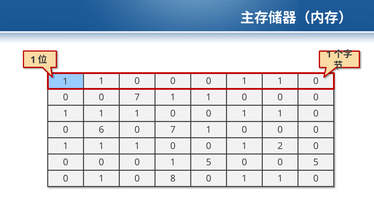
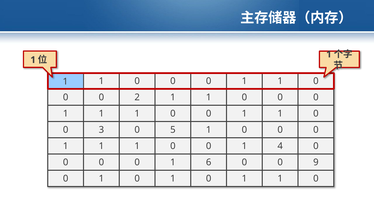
0 0 7: 7 -> 2
6: 6 -> 3
7 at (173, 130): 7 -> 5
2: 2 -> 4
1 5: 5 -> 6
0 5: 5 -> 9
8 at (173, 179): 8 -> 1
